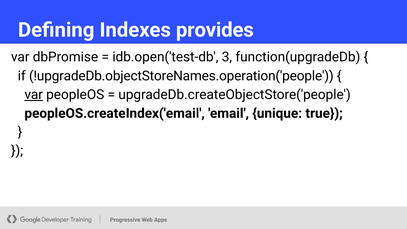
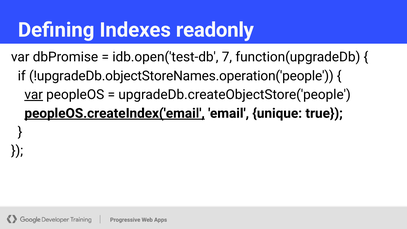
provides: provides -> readonly
3: 3 -> 7
peopleOS.createIndex('email underline: none -> present
